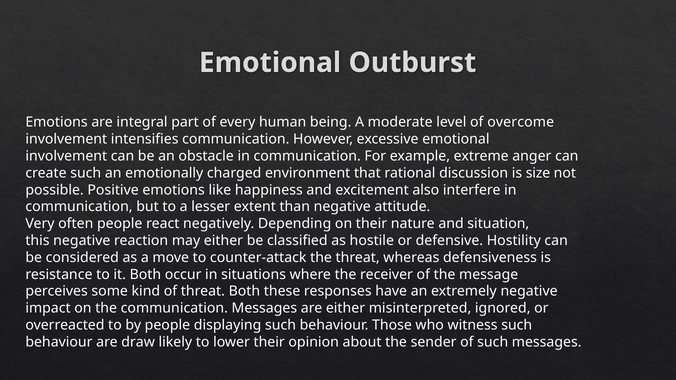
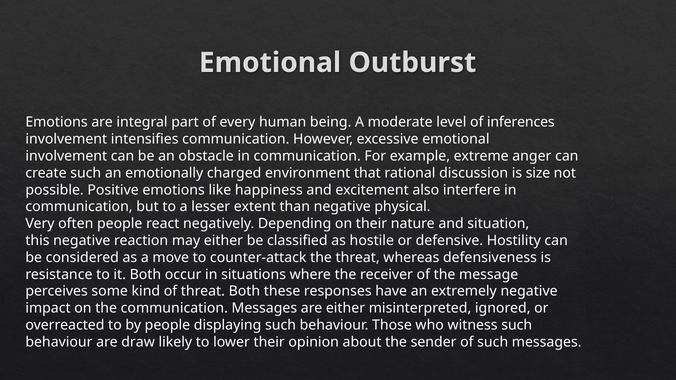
overcome: overcome -> inferences
attitude: attitude -> physical
